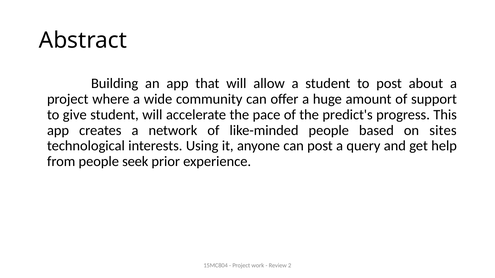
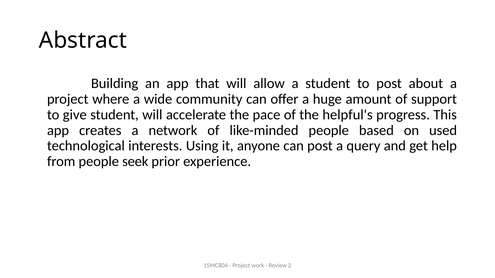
predict's: predict's -> helpful's
sites: sites -> used
